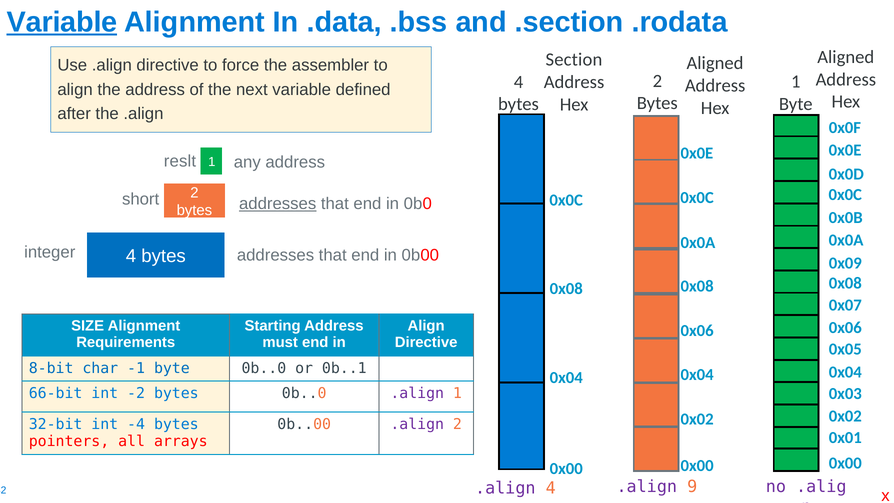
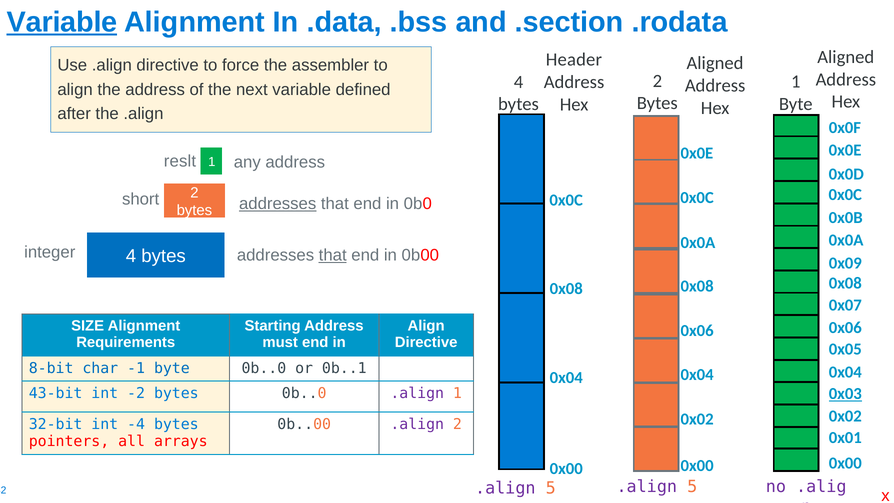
Section: Section -> Header
that at (333, 255) underline: none -> present
66-bit: 66-bit -> 43-bit
0x03 underline: none -> present
9 at (692, 487): 9 -> 5
4 at (551, 488): 4 -> 5
